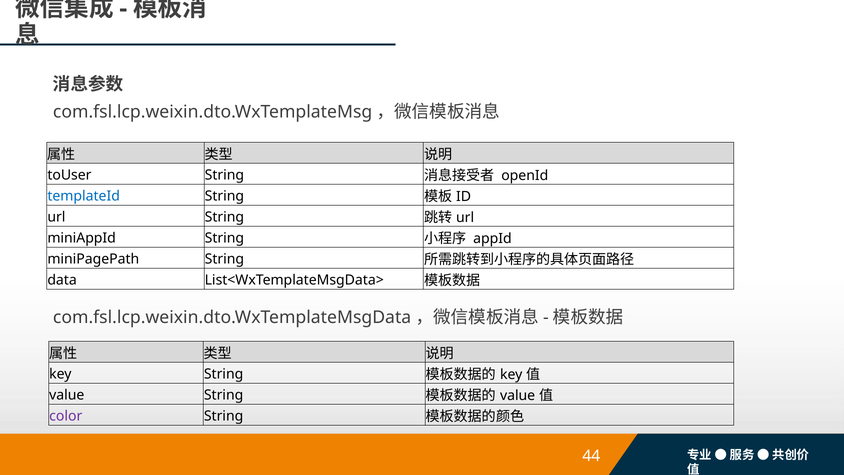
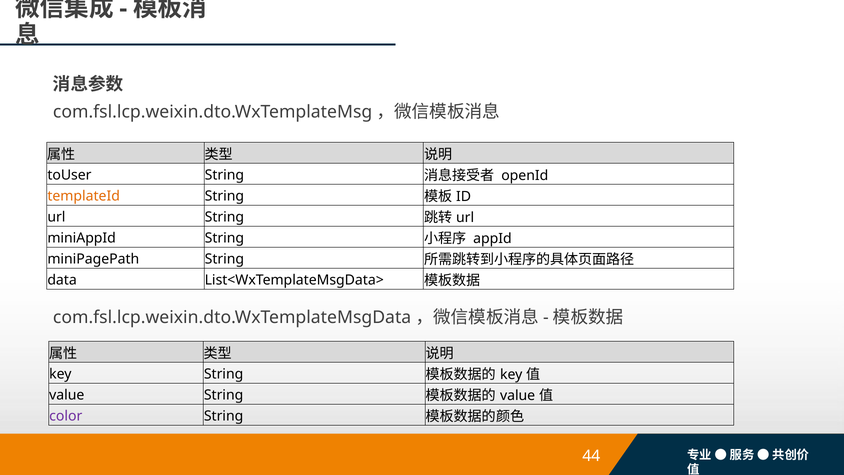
templateId colour: blue -> orange
